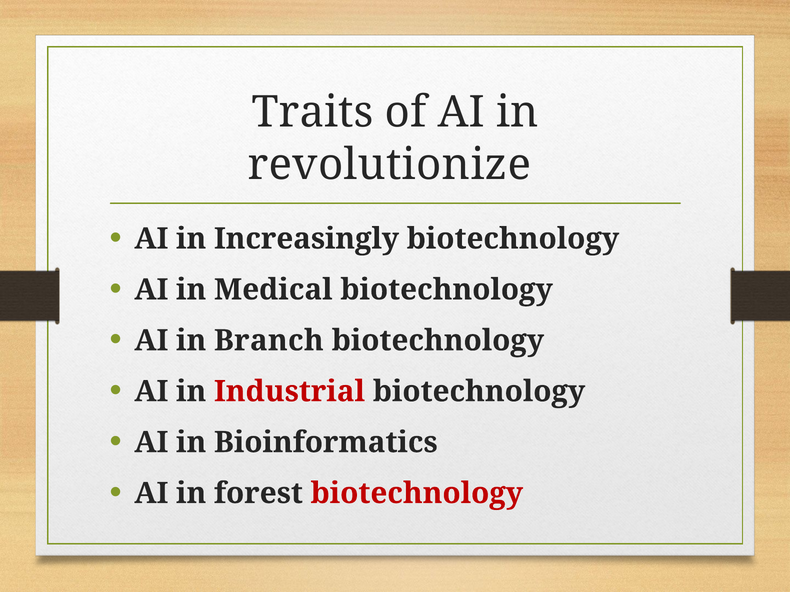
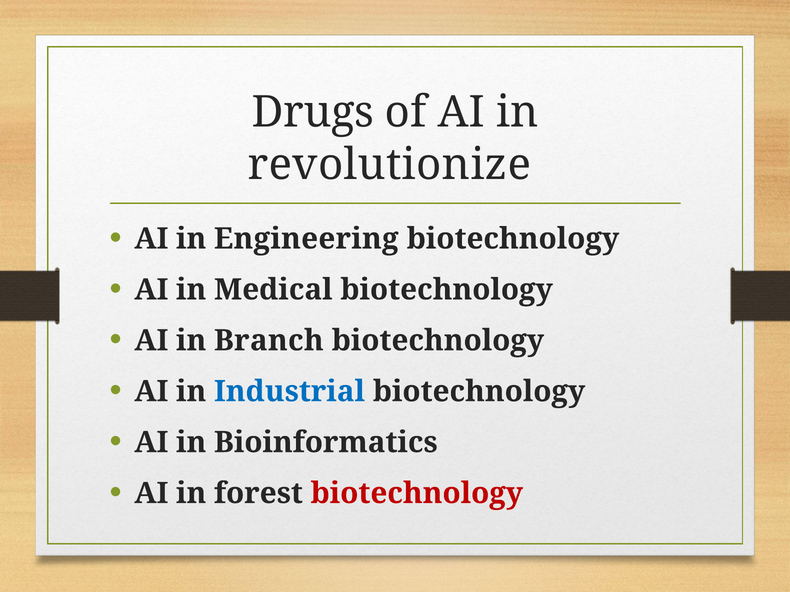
Traits: Traits -> Drugs
Increasingly: Increasingly -> Engineering
Industrial colour: red -> blue
